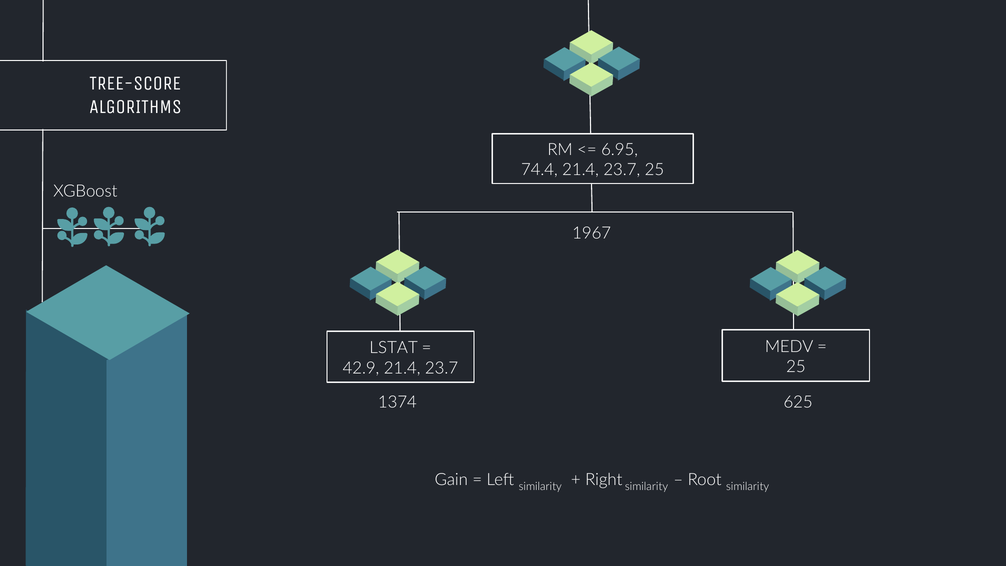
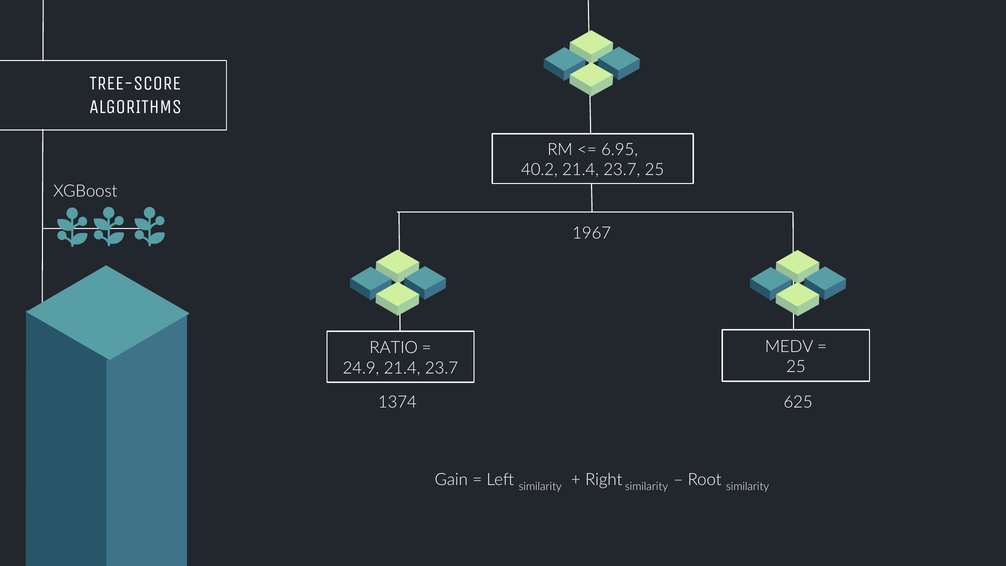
74.4: 74.4 -> 40.2
LSTAT: LSTAT -> RATIO
42.9: 42.9 -> 24.9
